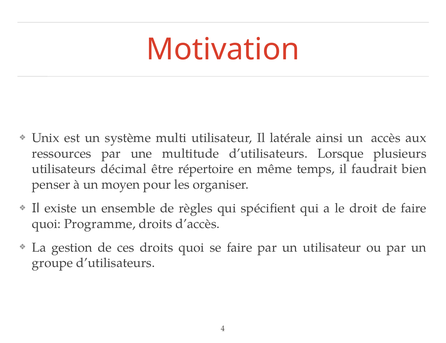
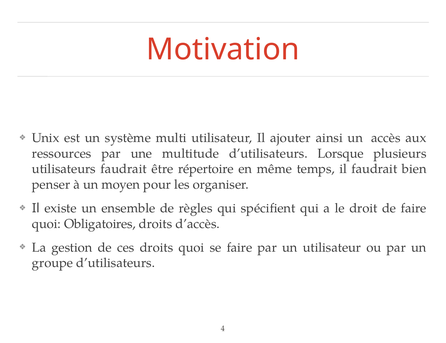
latérale: latérale -> ajouter
utilisateurs décimal: décimal -> faudrait
Programme: Programme -> Obligatoires
